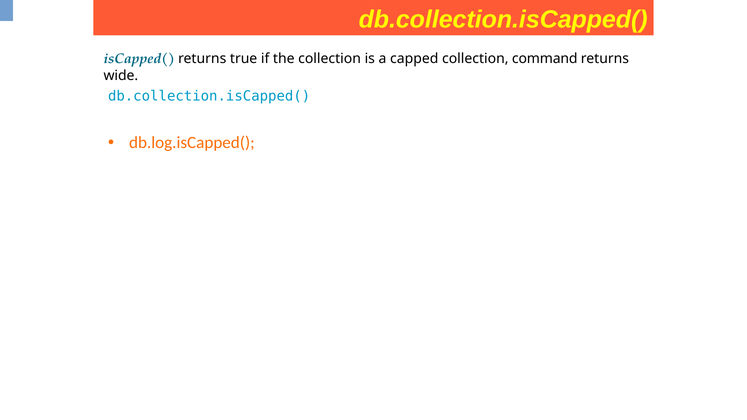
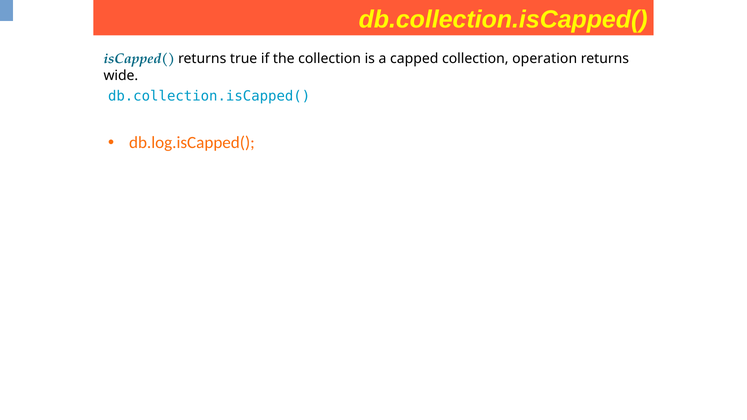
command: command -> operation
